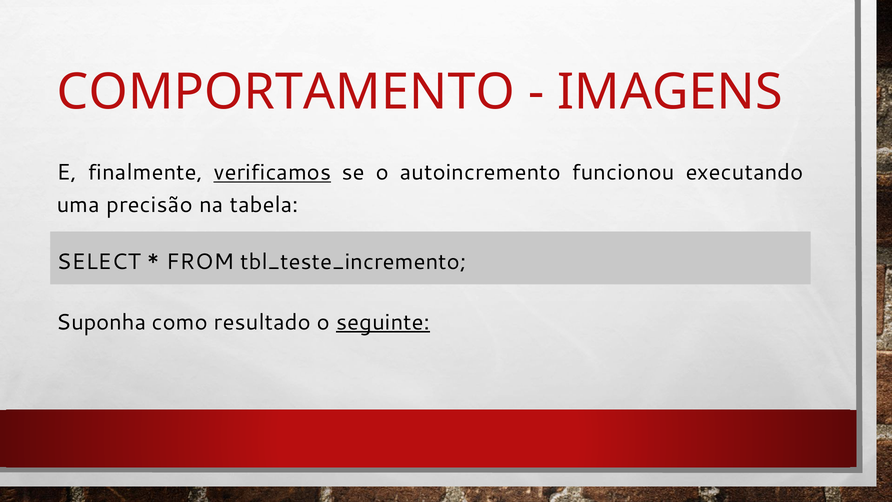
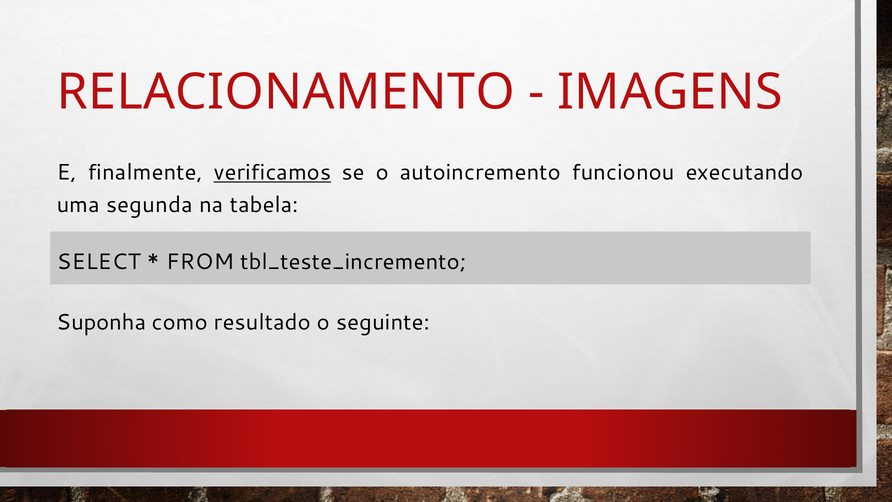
COMPORTAMENTO: COMPORTAMENTO -> RELACIONAMENTO
precisão: precisão -> segunda
seguinte underline: present -> none
